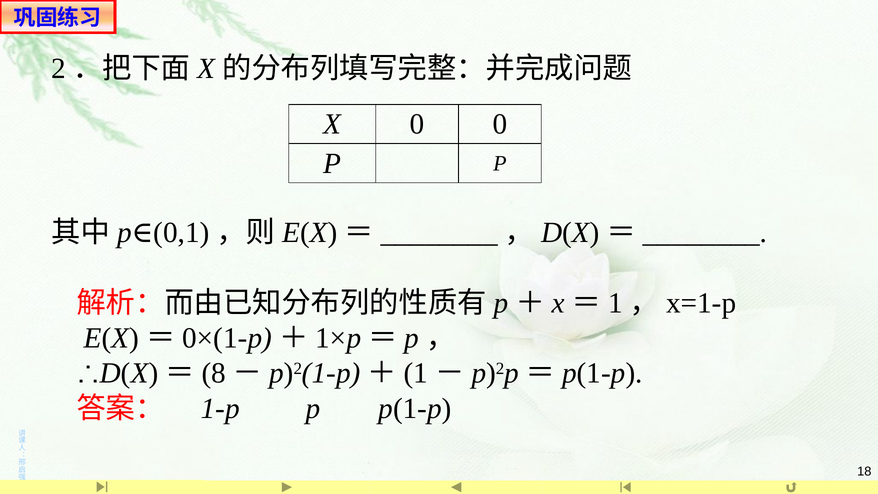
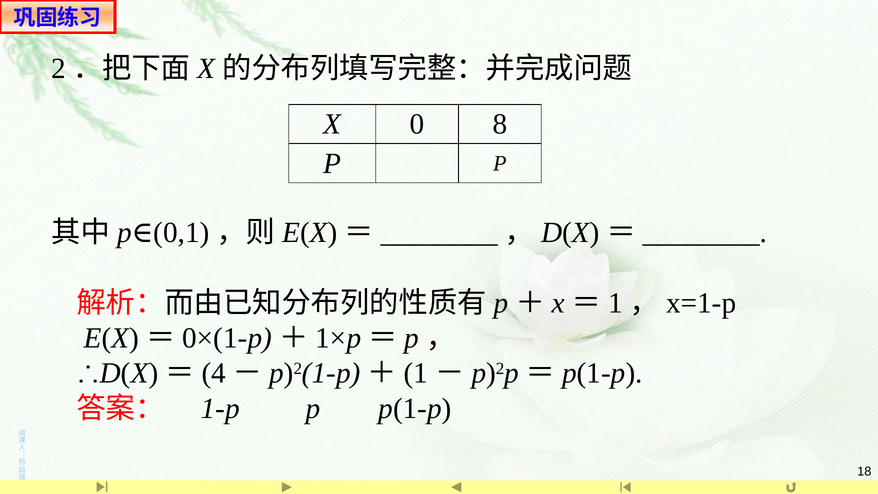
0 0: 0 -> 8
8: 8 -> 4
